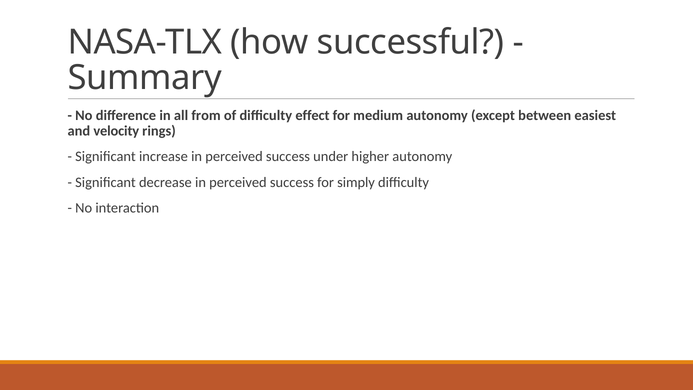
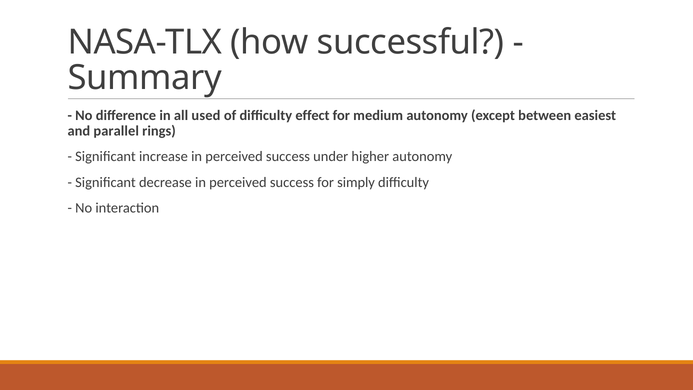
from: from -> used
velocity: velocity -> parallel
